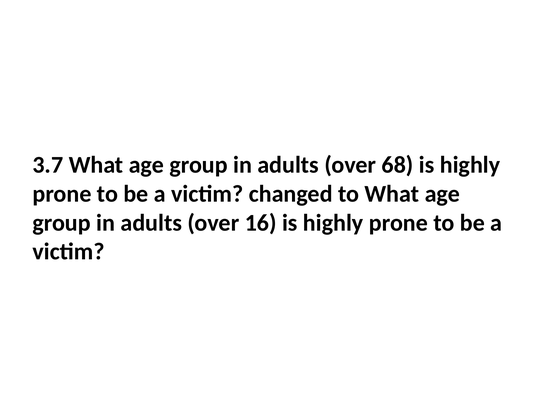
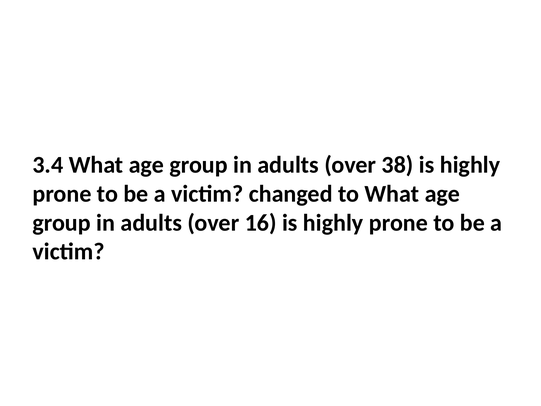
3.7: 3.7 -> 3.4
68: 68 -> 38
